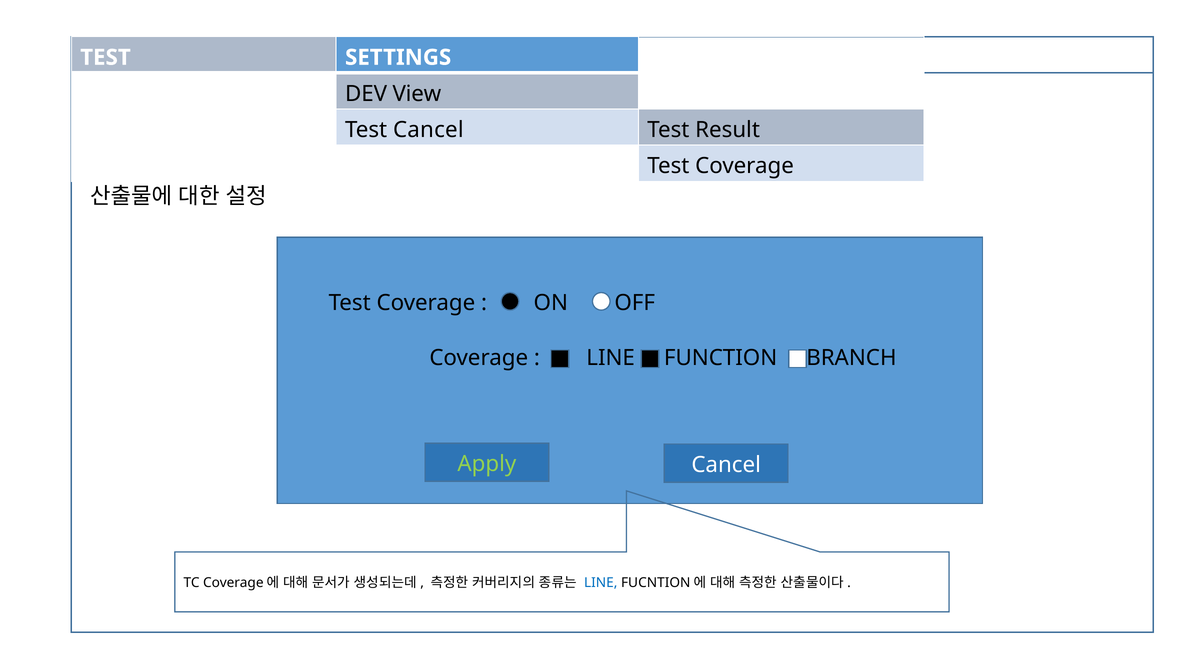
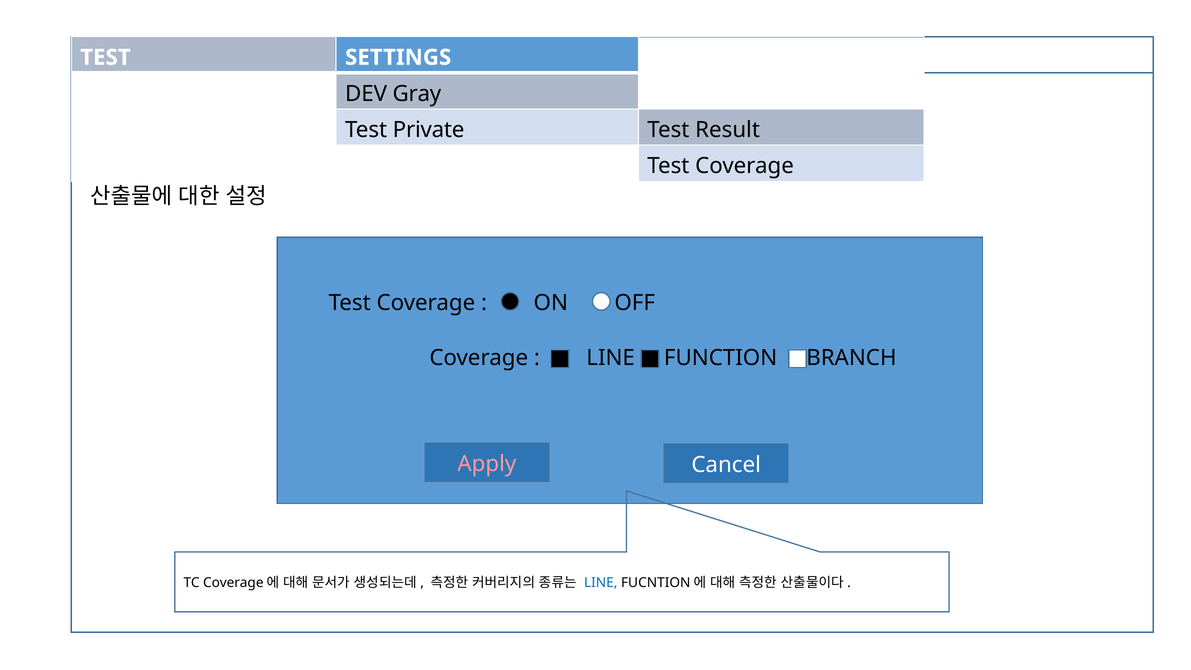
View: View -> Gray
Test Cancel: Cancel -> Private
Apply colour: light green -> pink
